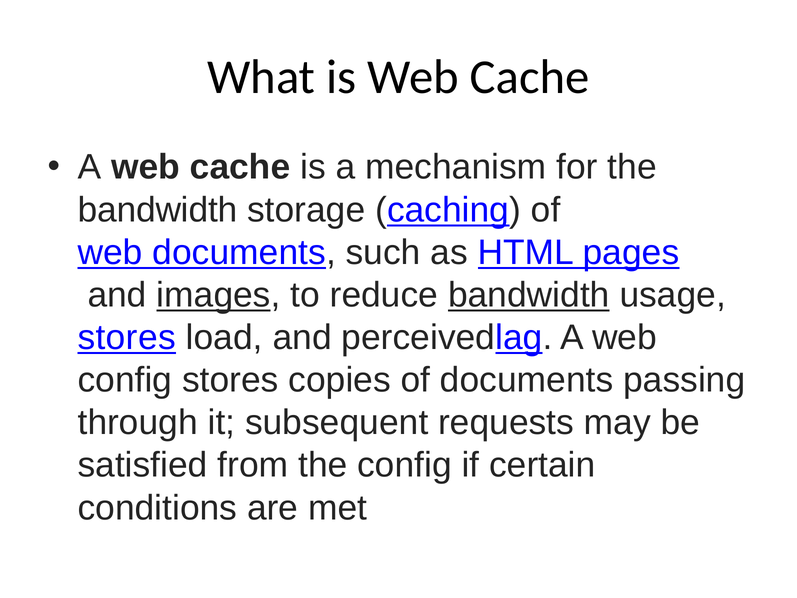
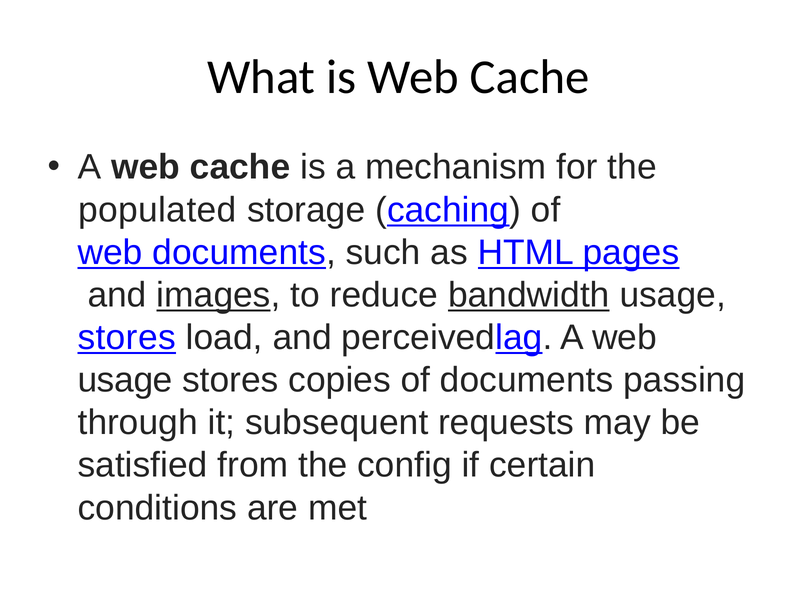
bandwidth at (158, 210): bandwidth -> populated
config at (125, 380): config -> usage
